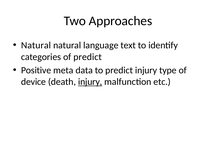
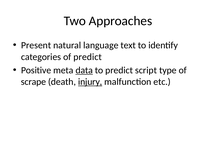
Natural at (36, 45): Natural -> Present
data underline: none -> present
predict injury: injury -> script
device: device -> scrape
